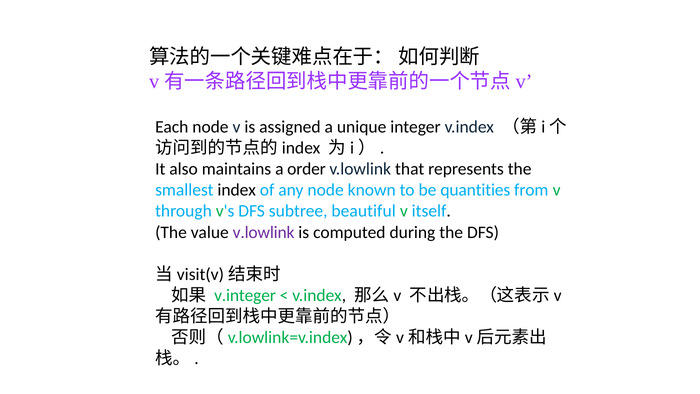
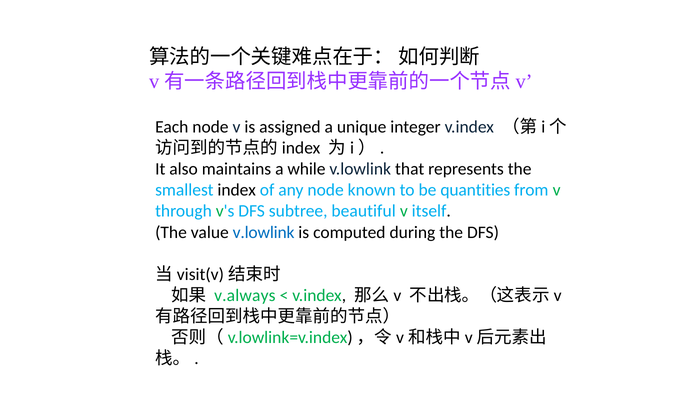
order: order -> while
v.lowlink at (264, 232) colour: purple -> blue
v.integer: v.integer -> v.always
